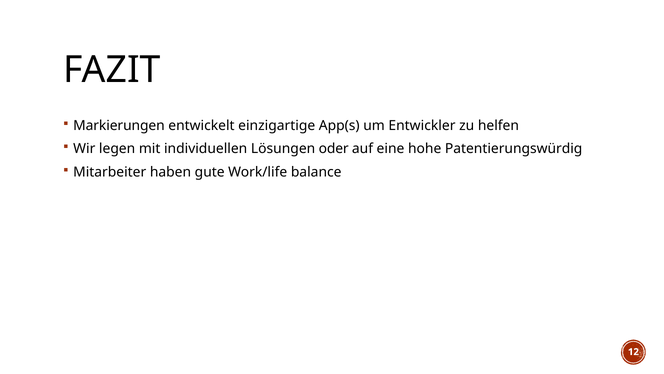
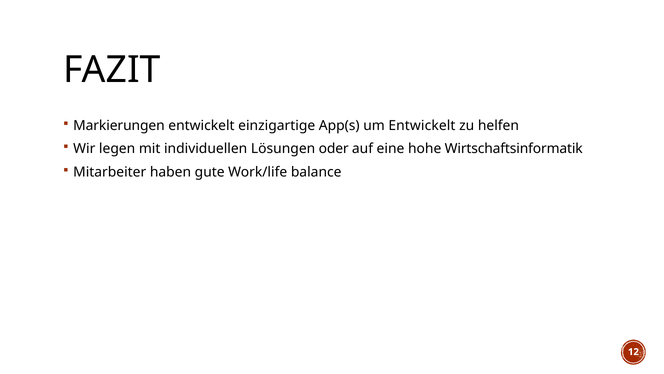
um Entwickler: Entwickler -> Entwickelt
Patentierungswürdig: Patentierungswürdig -> Wirtschaftsinformatik
